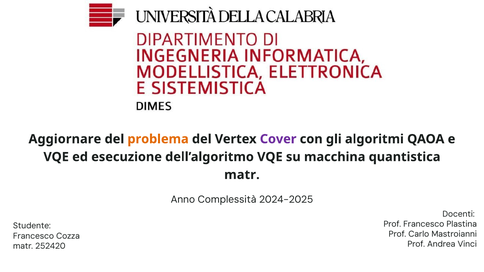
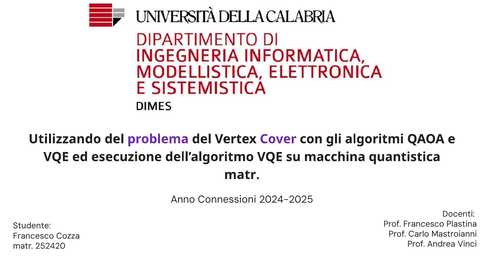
Aggiornare: Aggiornare -> Utilizzando
problema colour: orange -> purple
Complessità: Complessità -> Connessioni
